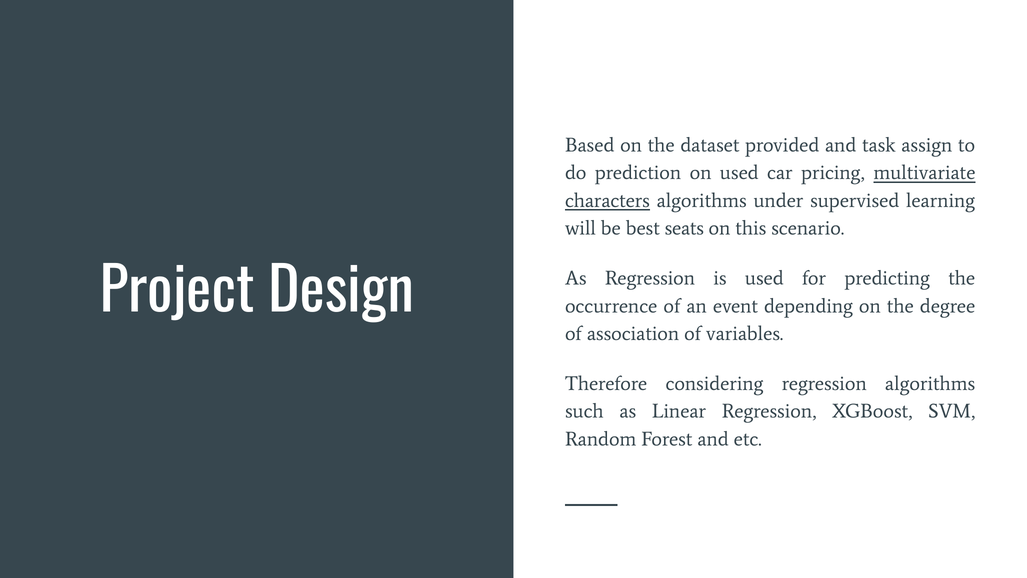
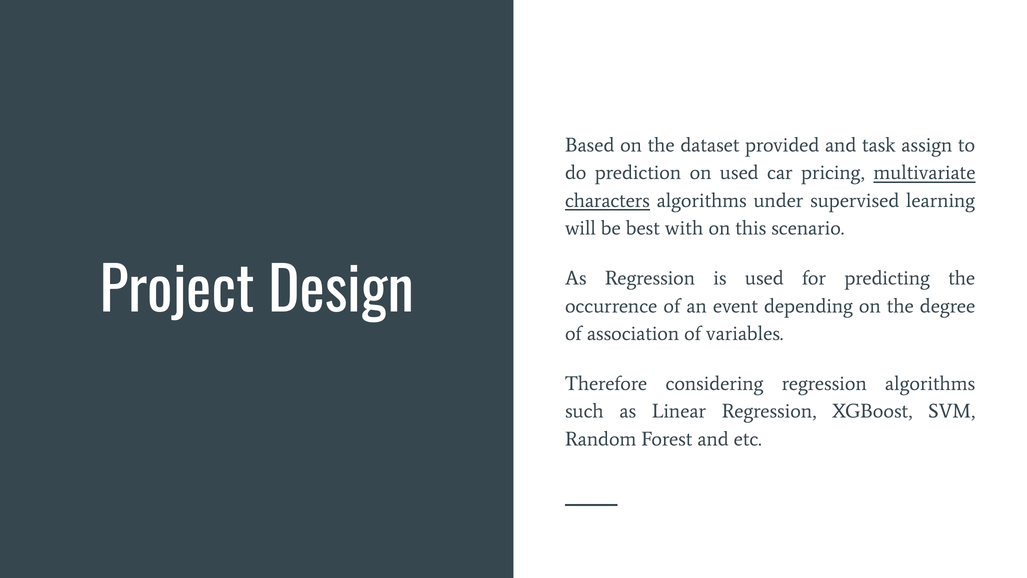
seats: seats -> with
